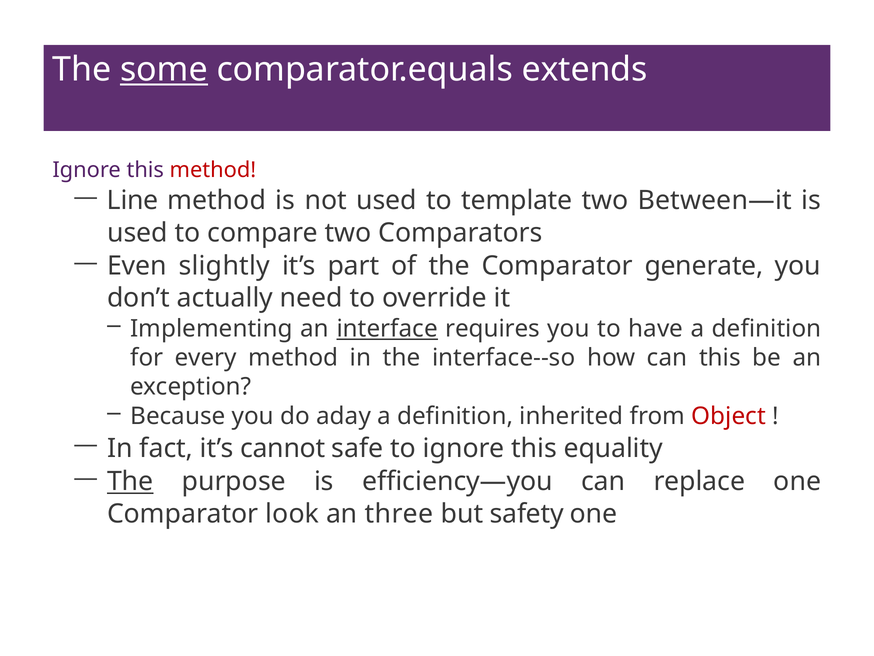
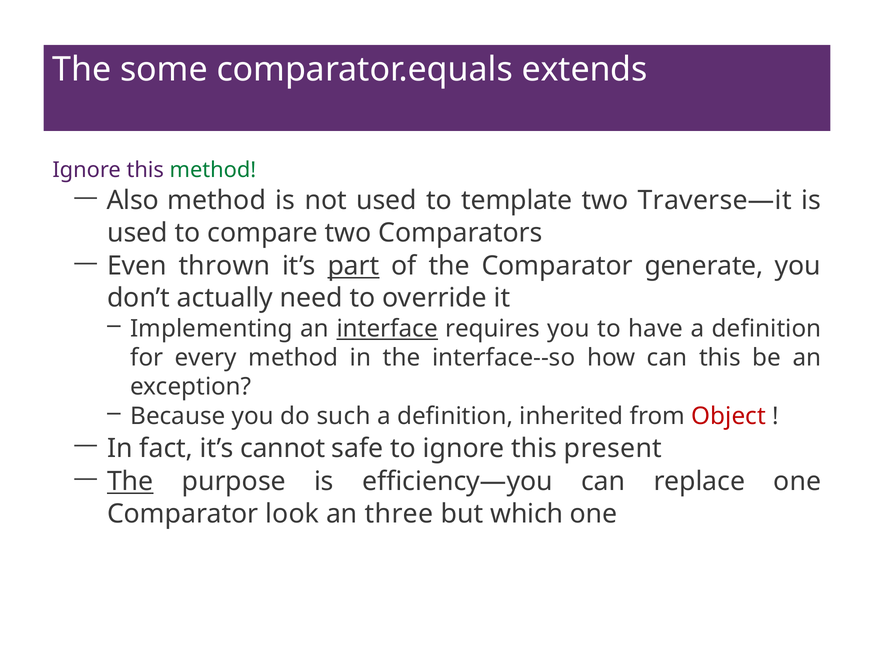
some underline: present -> none
method at (213, 170) colour: red -> green
Line: Line -> Also
Between—it: Between—it -> Traverse—it
slightly: slightly -> thrown
part underline: none -> present
aday: aday -> such
equality: equality -> present
safety: safety -> which
